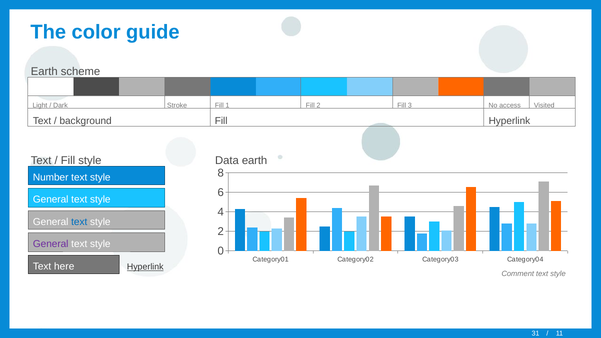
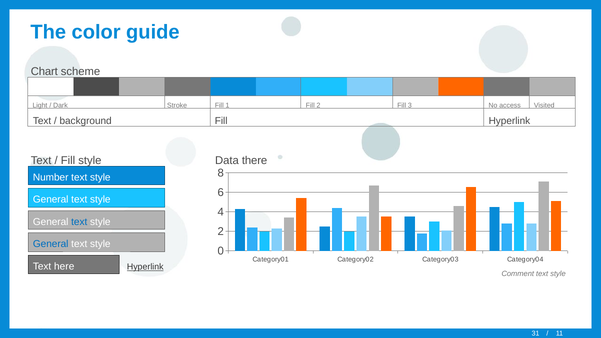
Earth at (44, 72): Earth -> Chart
Data earth: earth -> there
General at (51, 244) colour: purple -> blue
